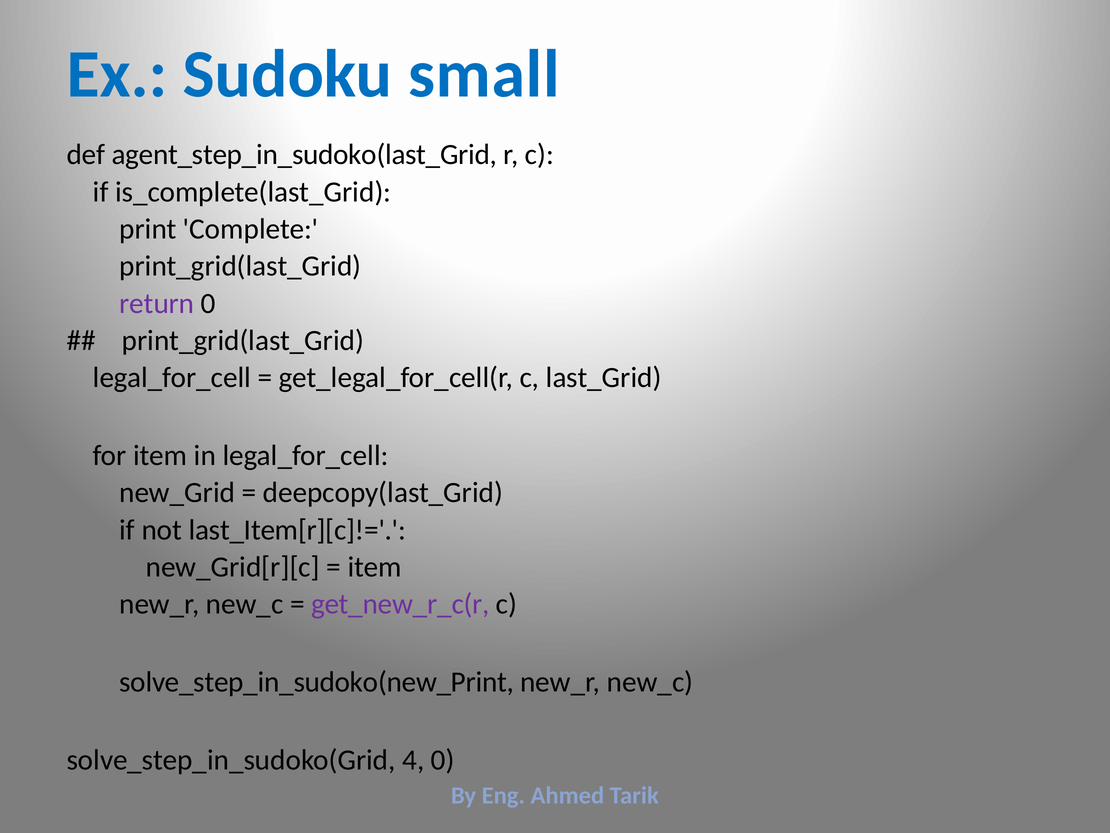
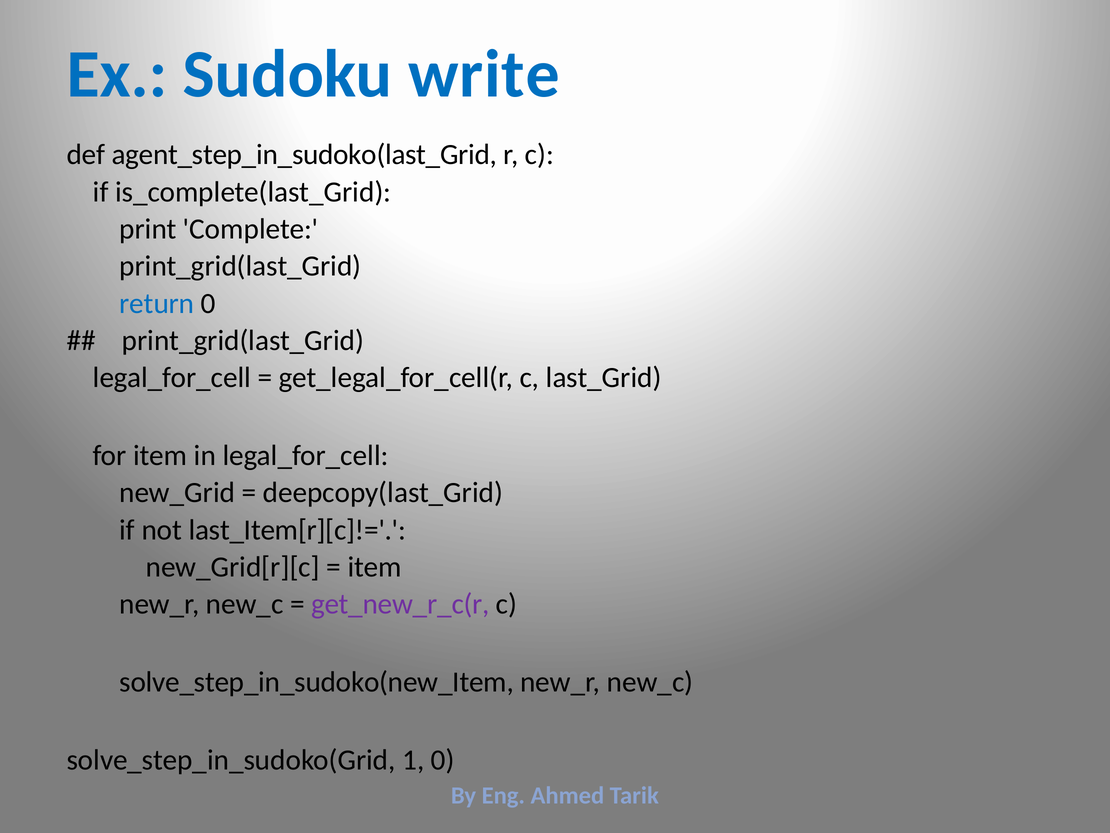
small: small -> write
return colour: purple -> blue
solve_step_in_sudoko(new_Print: solve_step_in_sudoko(new_Print -> solve_step_in_sudoko(new_Item
4: 4 -> 1
